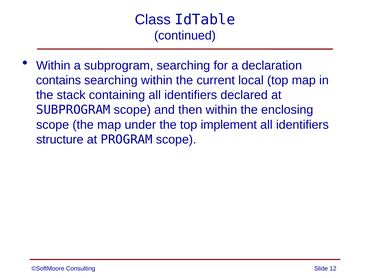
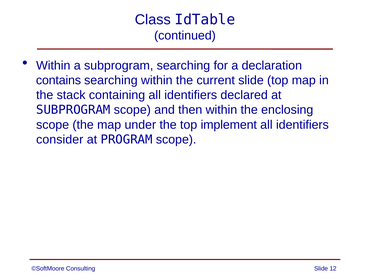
current local: local -> slide
structure: structure -> consider
